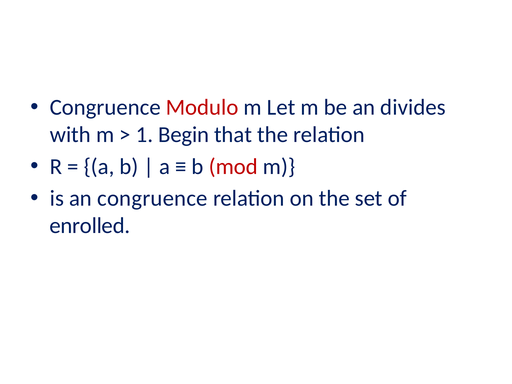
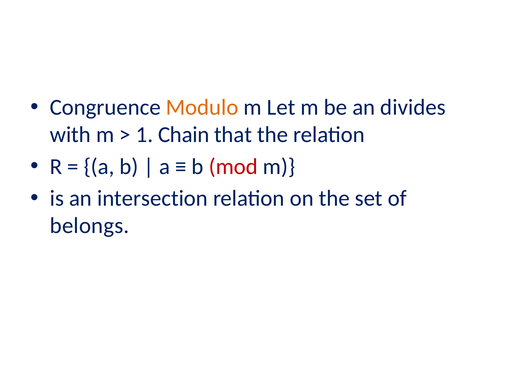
Modulo colour: red -> orange
Begin: Begin -> Chain
an congruence: congruence -> intersection
enrolled: enrolled -> belongs
